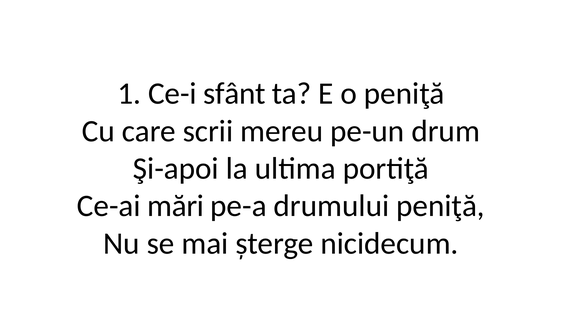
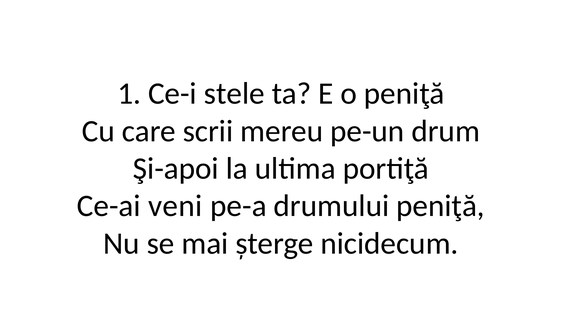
sfânt: sfânt -> stele
mări: mări -> veni
